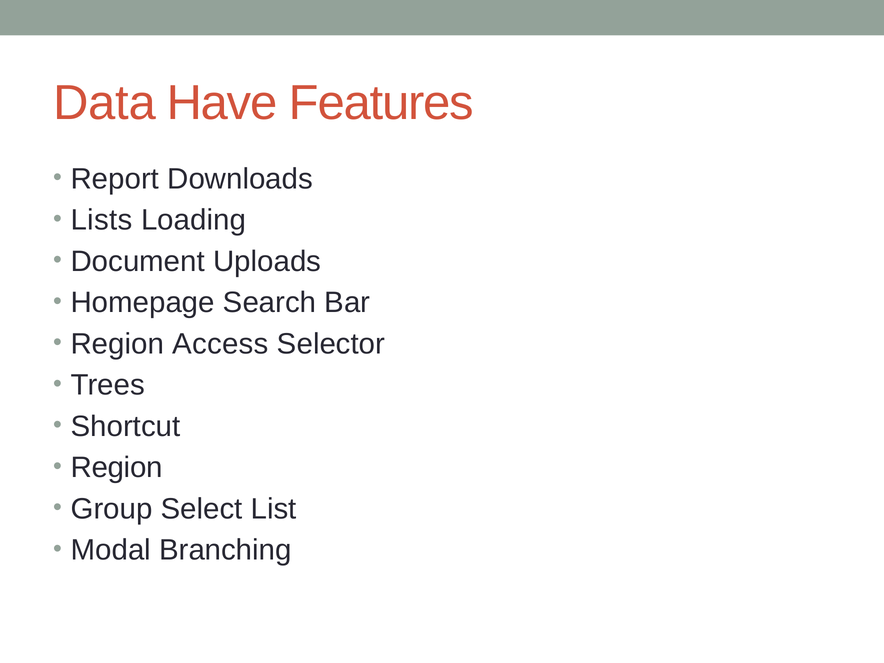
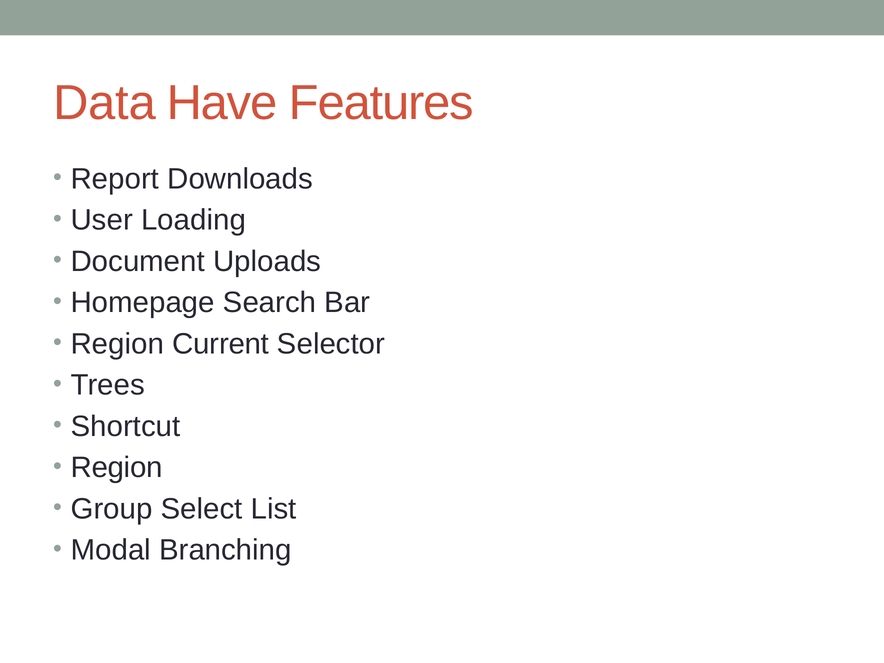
Lists: Lists -> User
Access: Access -> Current
